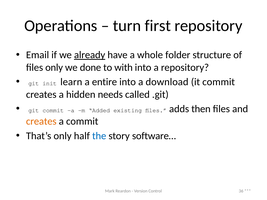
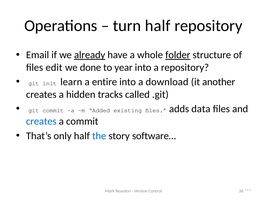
turn first: first -> half
folder underline: none -> present
files only: only -> edit
with: with -> year
it commit: commit -> another
needs: needs -> tracks
then: then -> data
creates at (41, 122) colour: orange -> blue
